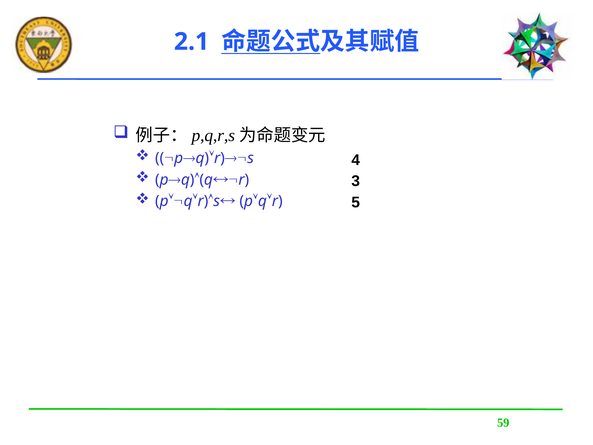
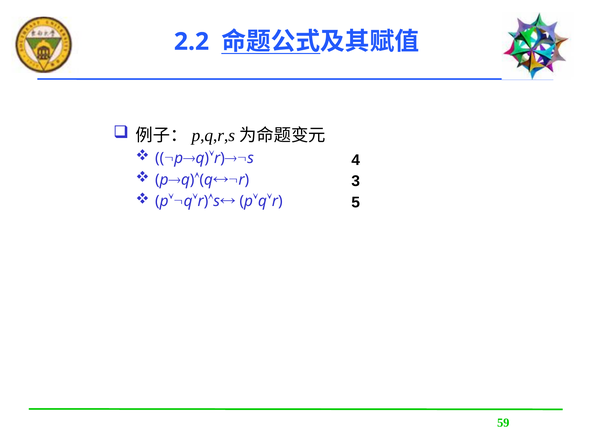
2.1: 2.1 -> 2.2
